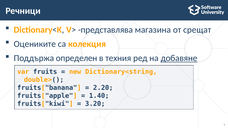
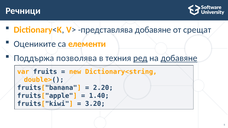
представлява магазина: магазина -> добавяне
колекция: колекция -> елементи
определен: определен -> позволява
ред underline: none -> present
